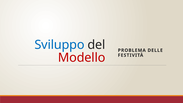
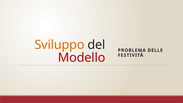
Sviluppo colour: blue -> orange
